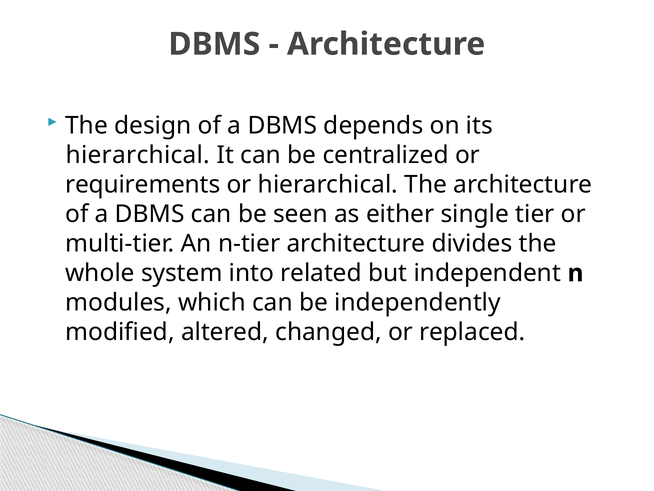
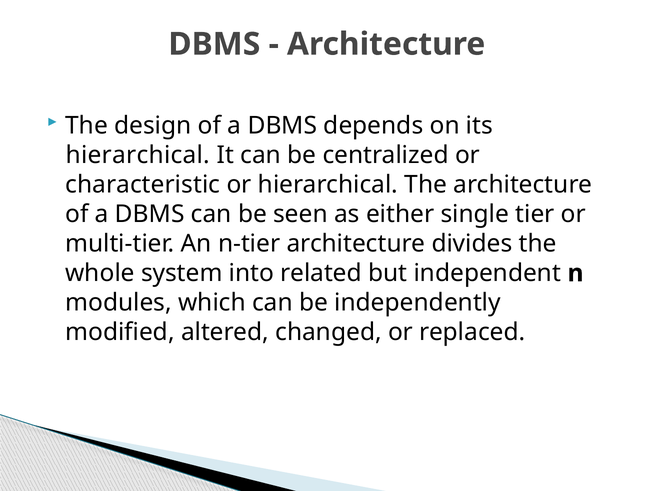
requirements: requirements -> characteristic
